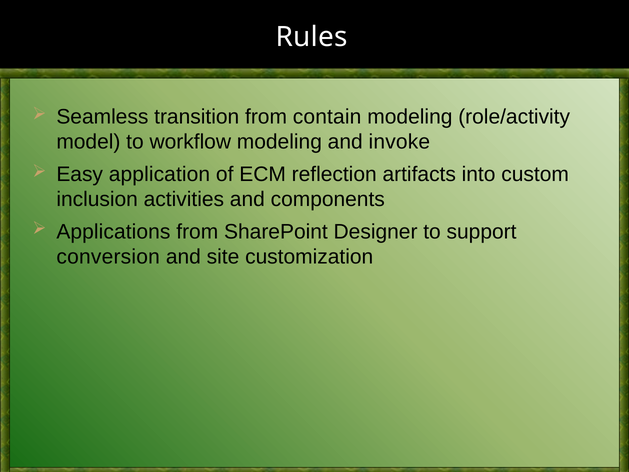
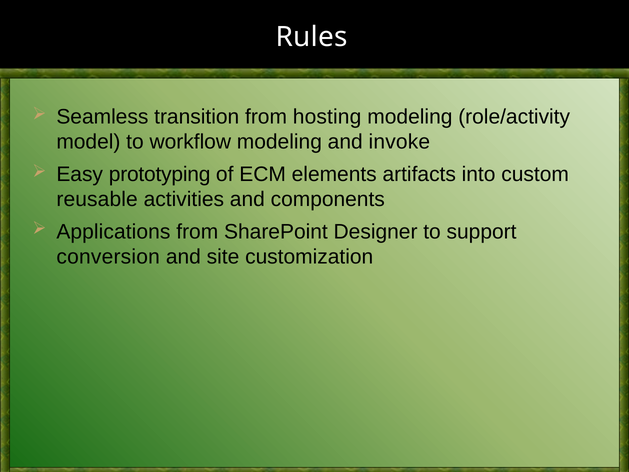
contain: contain -> hosting
application: application -> prototyping
reflection: reflection -> elements
inclusion: inclusion -> reusable
